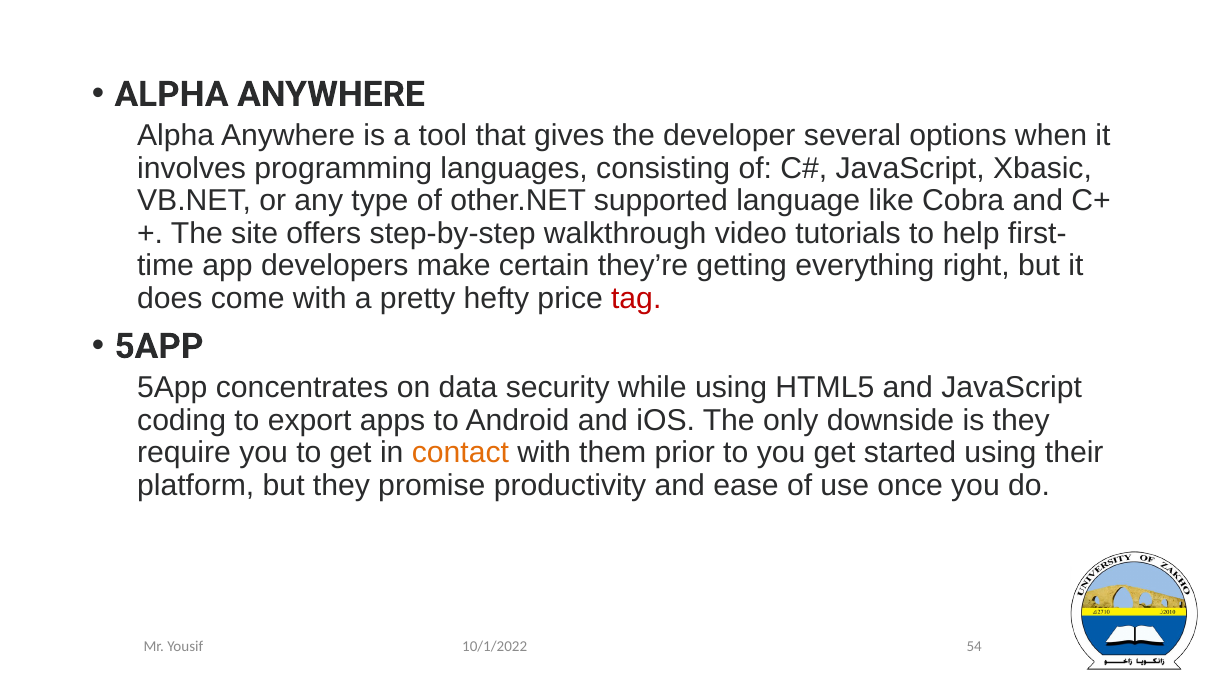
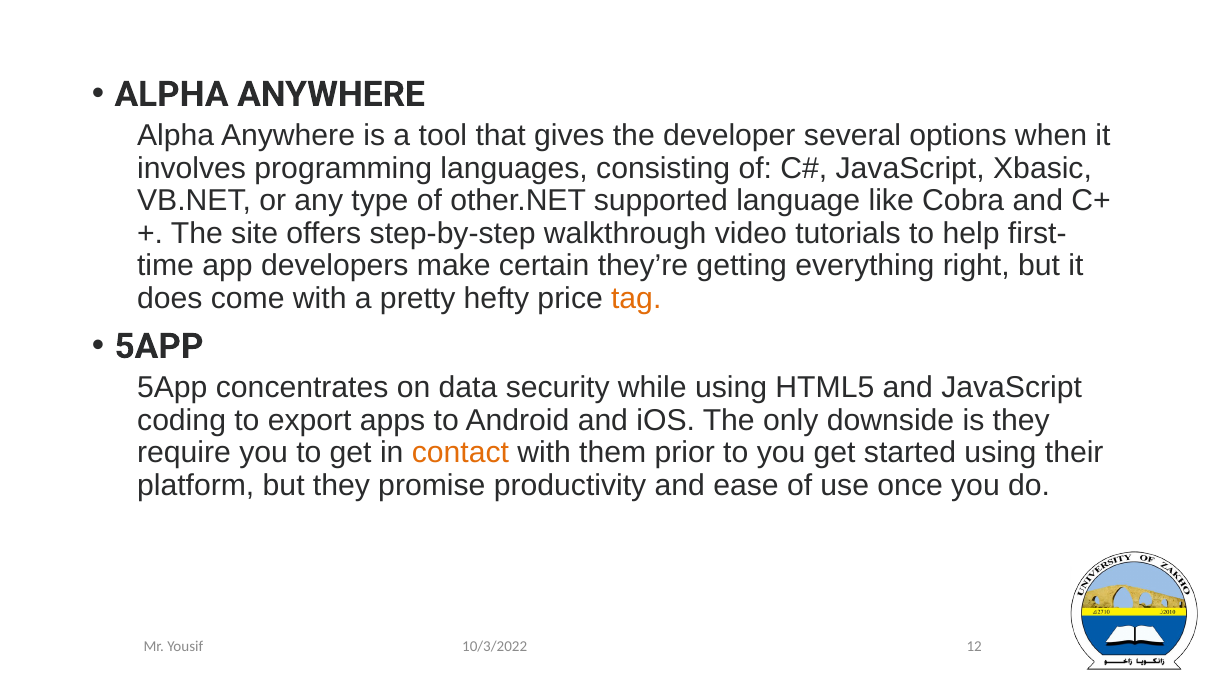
tag colour: red -> orange
54: 54 -> 12
10/1/2022: 10/1/2022 -> 10/3/2022
